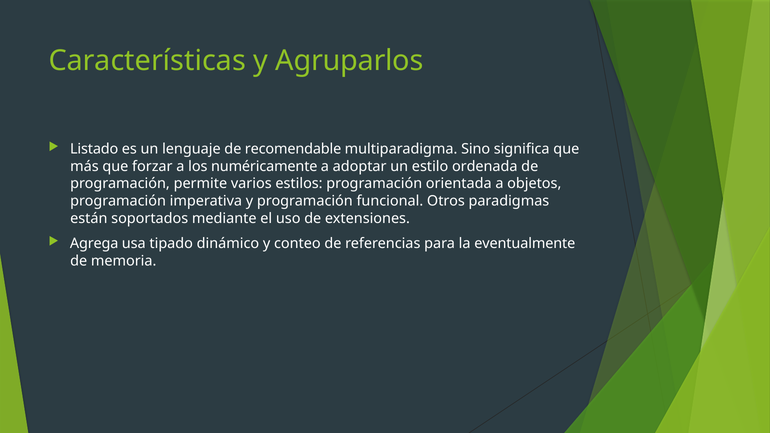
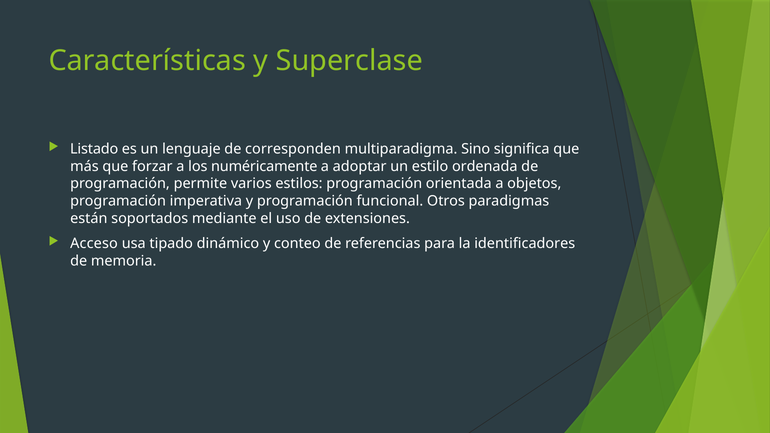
Agruparlos: Agruparlos -> Superclase
recomendable: recomendable -> corresponden
Agrega: Agrega -> Acceso
eventualmente: eventualmente -> identificadores
